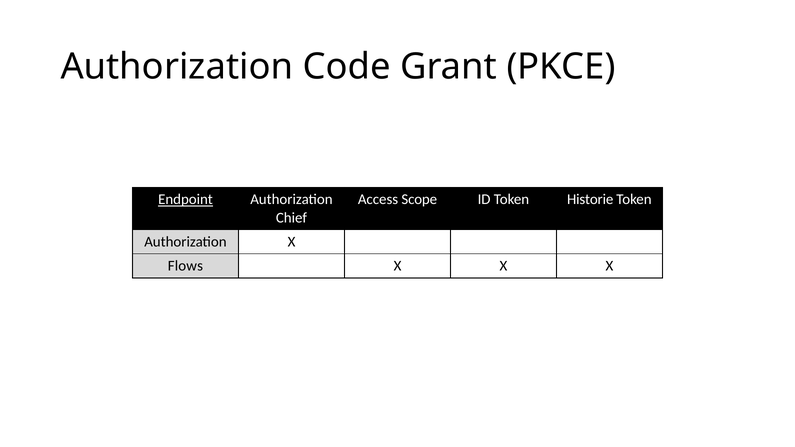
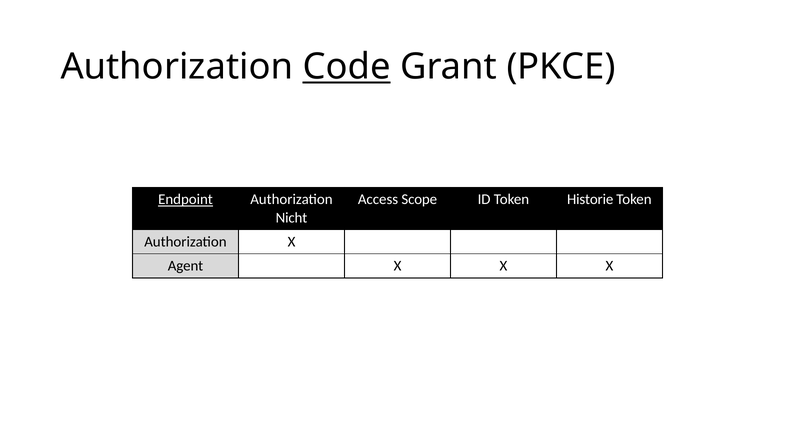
Code underline: none -> present
Chief: Chief -> Nicht
Flows: Flows -> Agent
